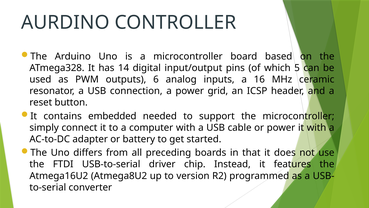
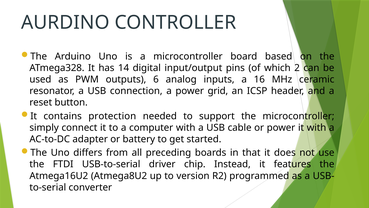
5: 5 -> 2
embedded: embedded -> protection
